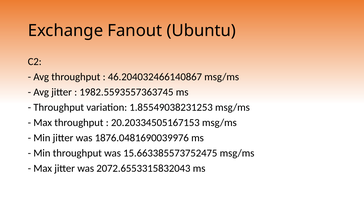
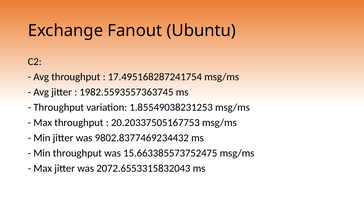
46.204032466140867: 46.204032466140867 -> 17.495168287241754
20.20334505167153: 20.20334505167153 -> 20.20337505167753
1876.0481690039976: 1876.0481690039976 -> 9802.8377469234432
